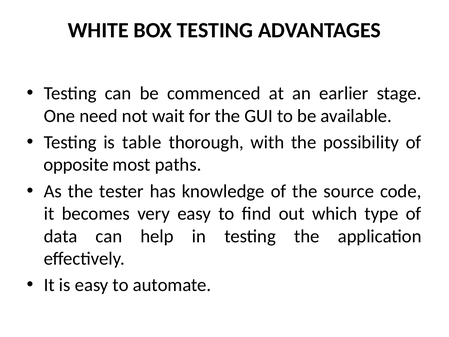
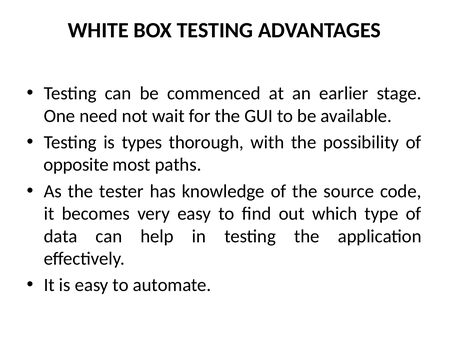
table: table -> types
